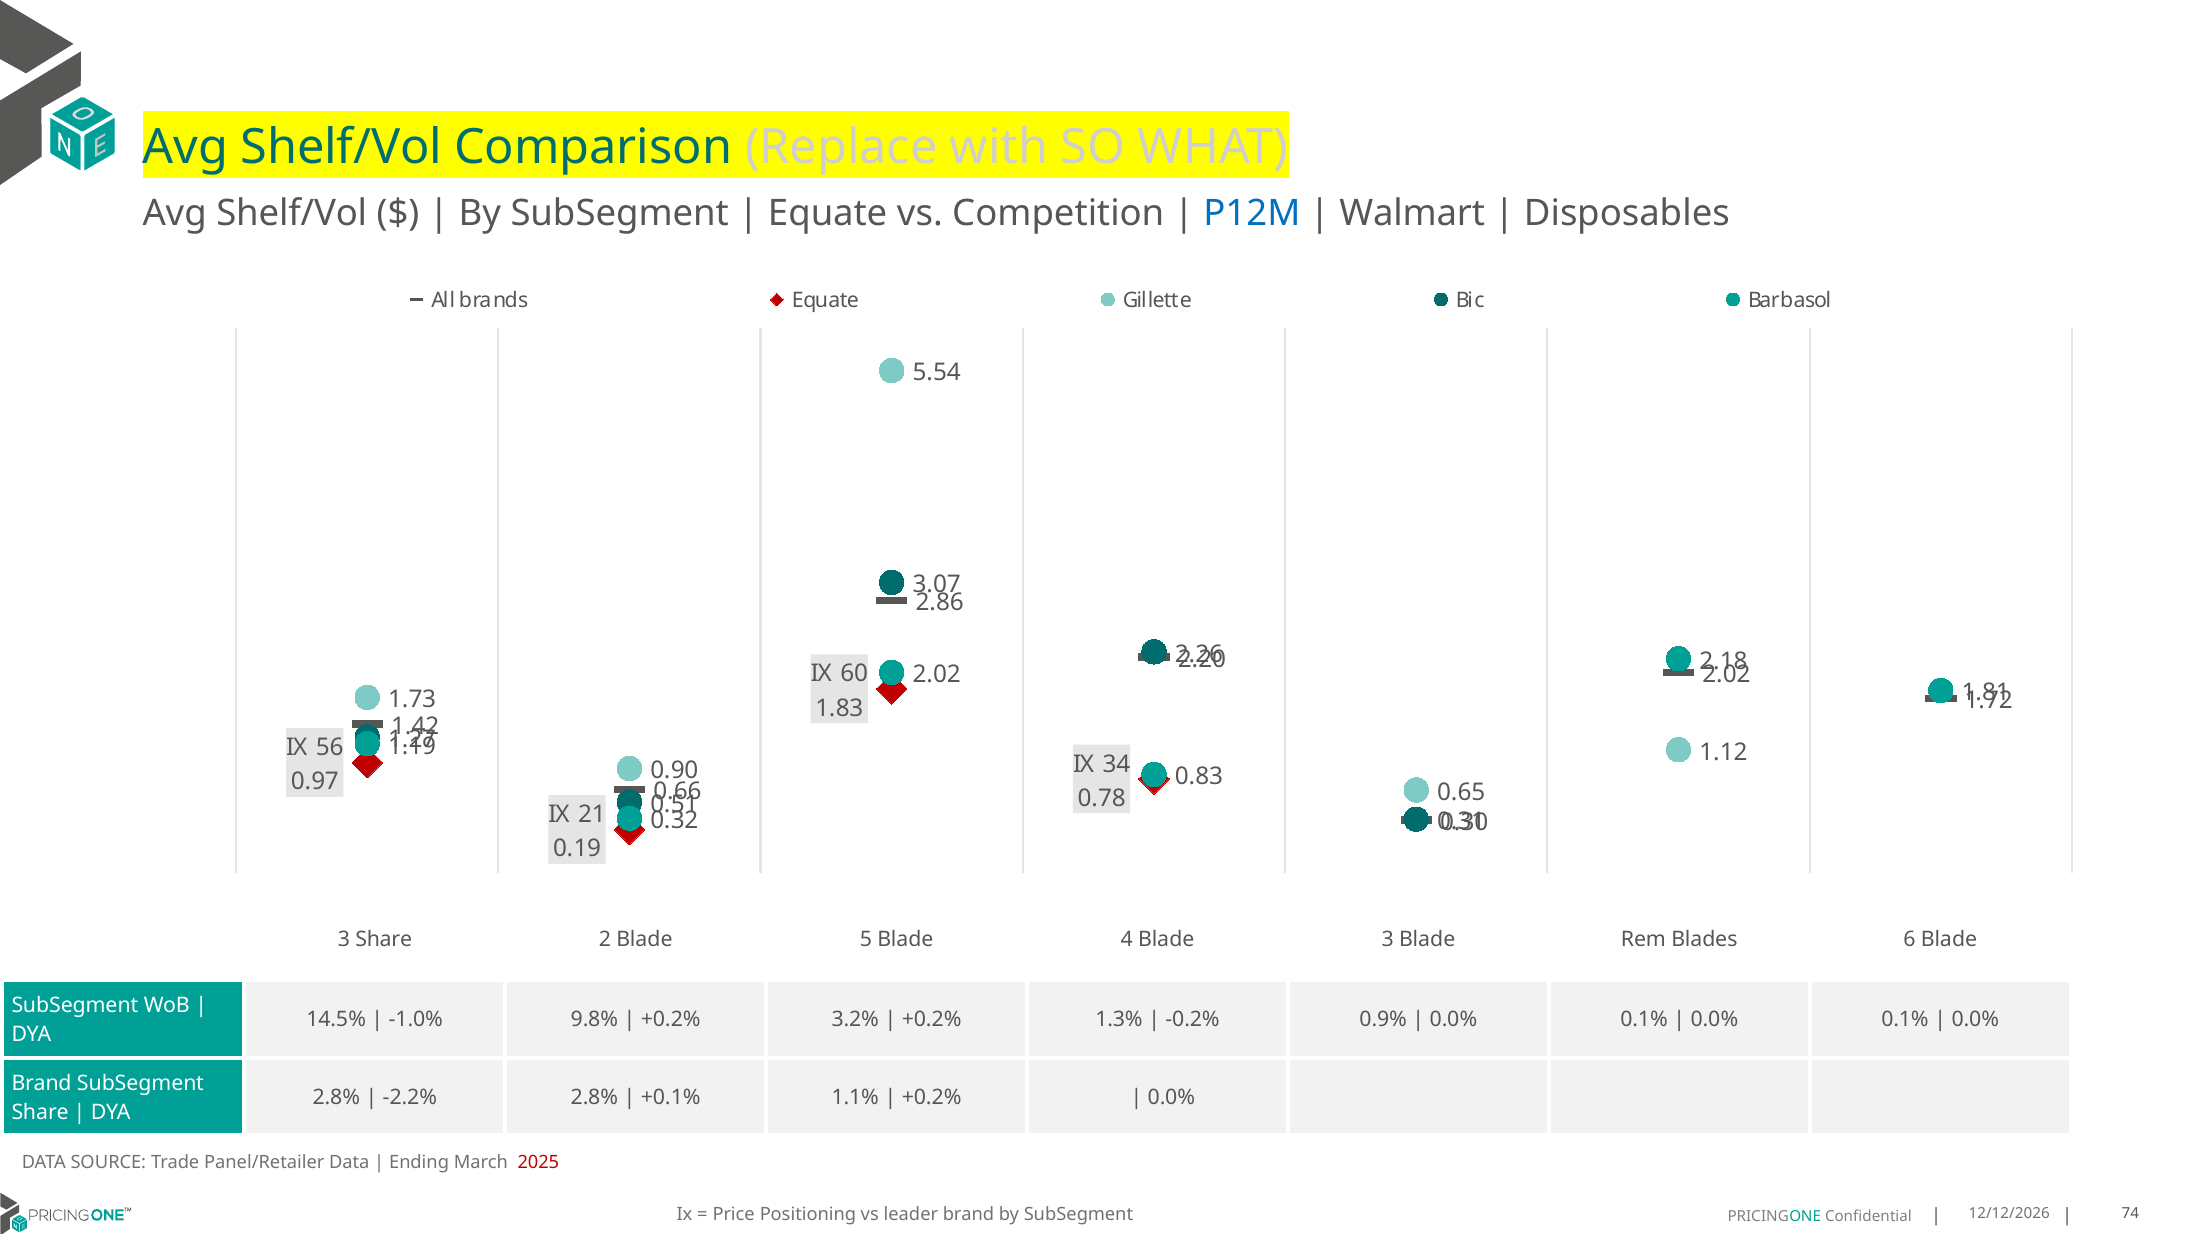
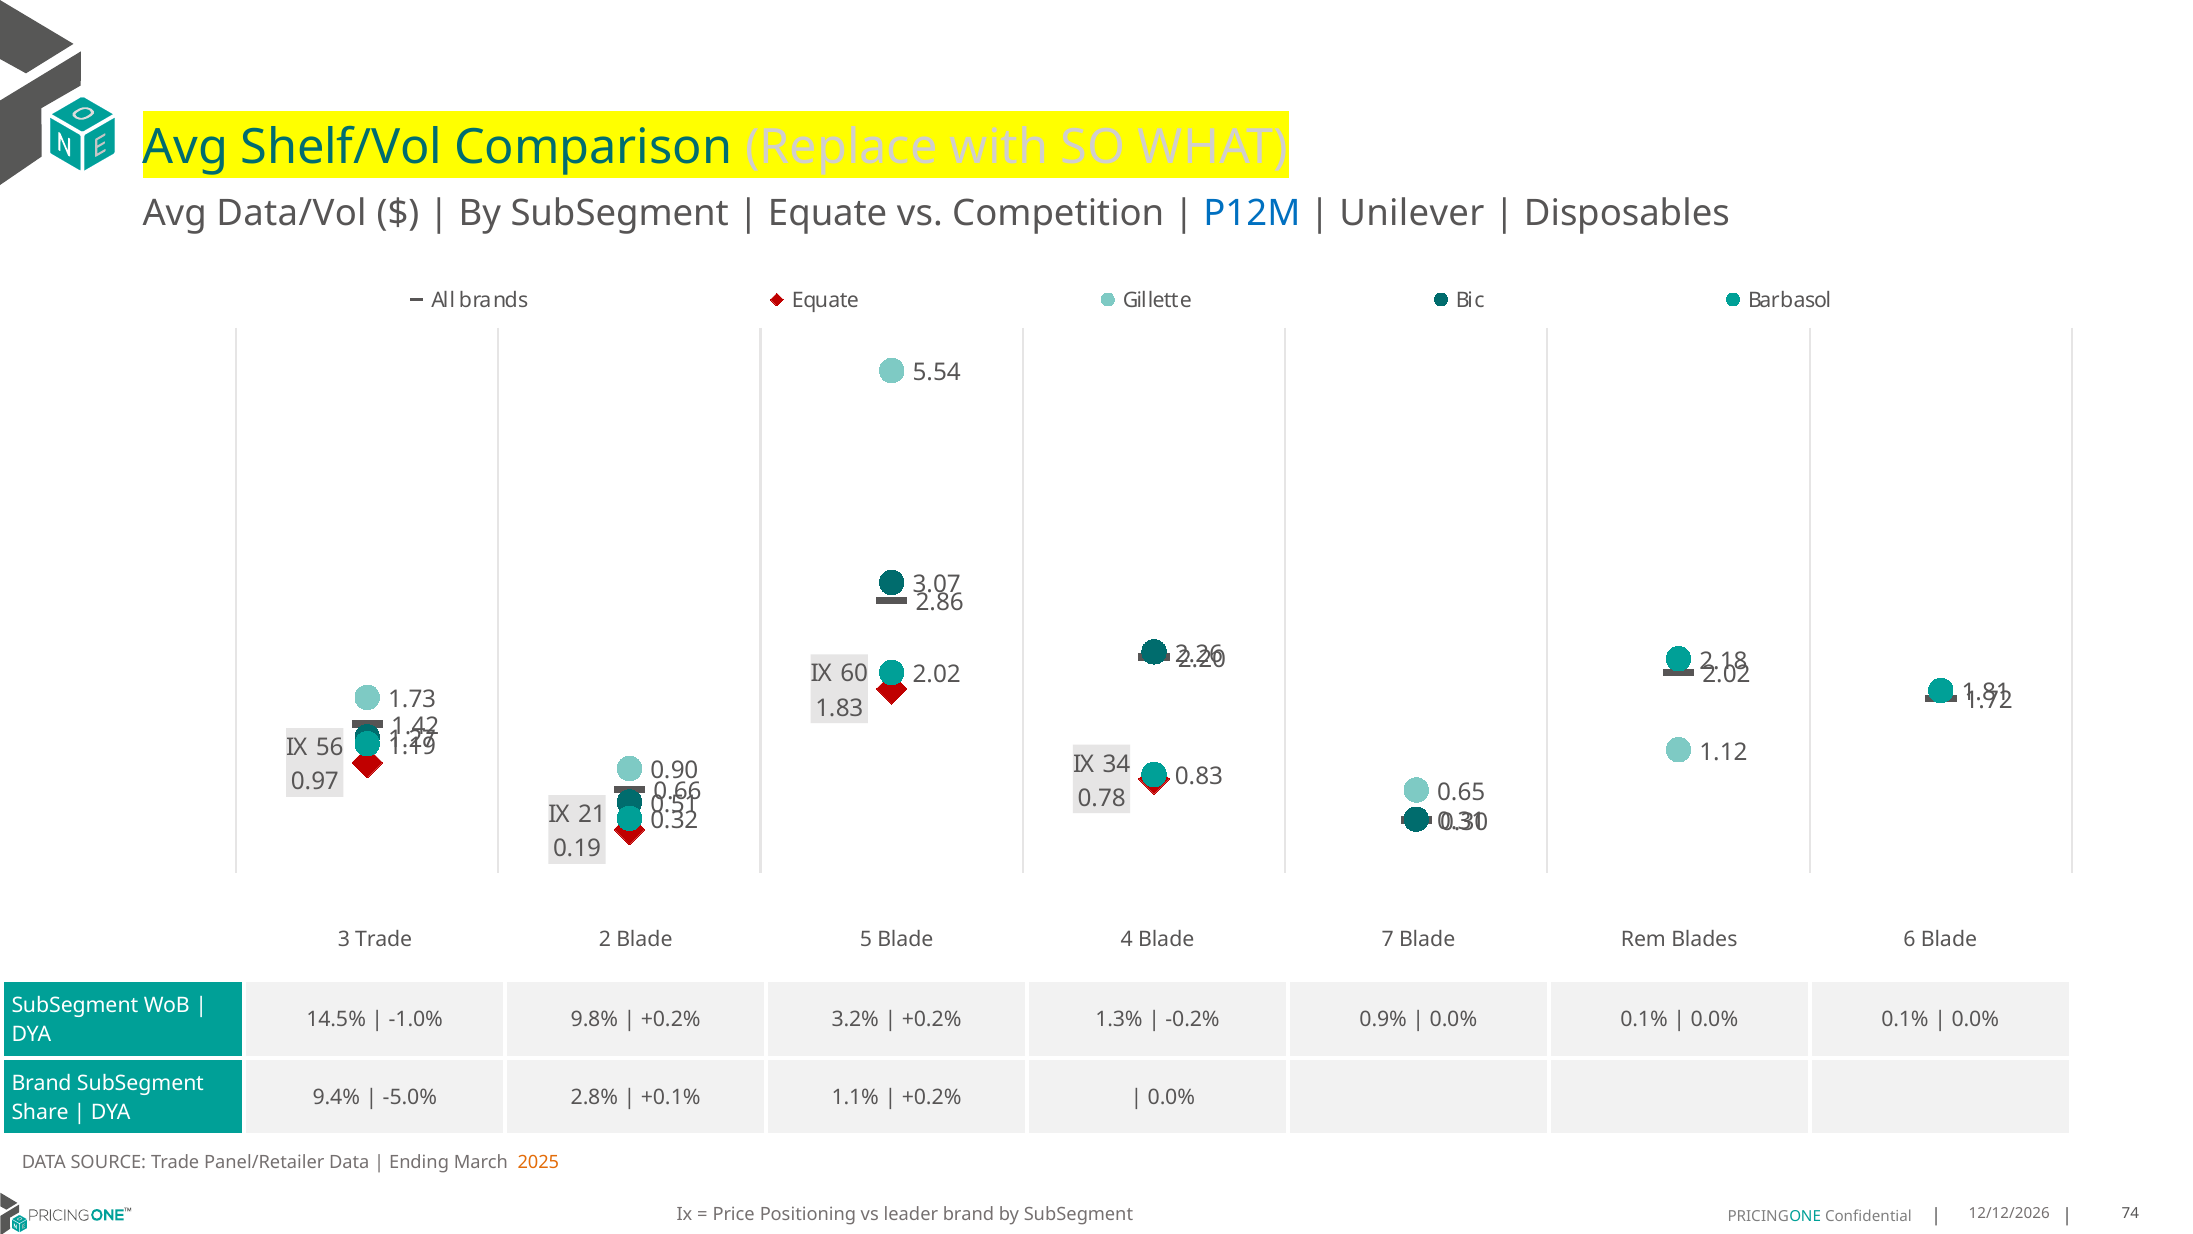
Shelf/Vol at (292, 214): Shelf/Vol -> Data/Vol
Walmart: Walmart -> Unilever
3 Share: Share -> Trade
Blade 3: 3 -> 7
2.8% at (336, 1097): 2.8% -> 9.4%
-2.2%: -2.2% -> -5.0%
2025 colour: red -> orange
